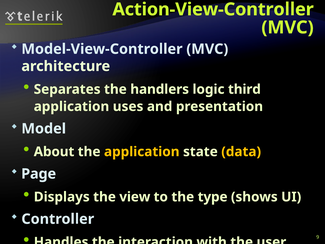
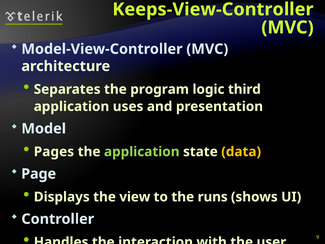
Action-View-Controller: Action-View-Controller -> Keeps-View-Controller
handlers: handlers -> program
About: About -> Pages
application at (142, 152) colour: yellow -> light green
type: type -> runs
